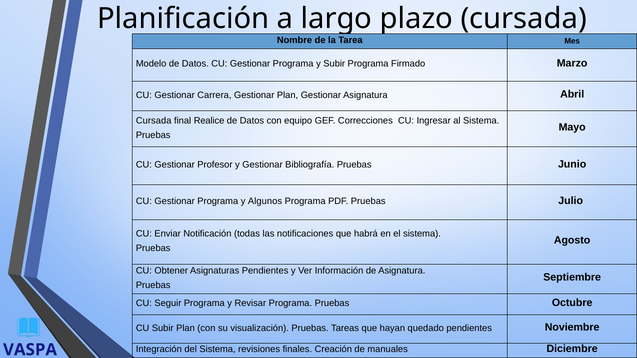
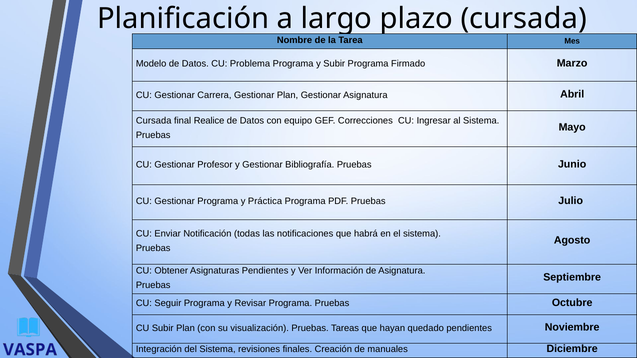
Datos CU Gestionar: Gestionar -> Problema
Algunos: Algunos -> Práctica
